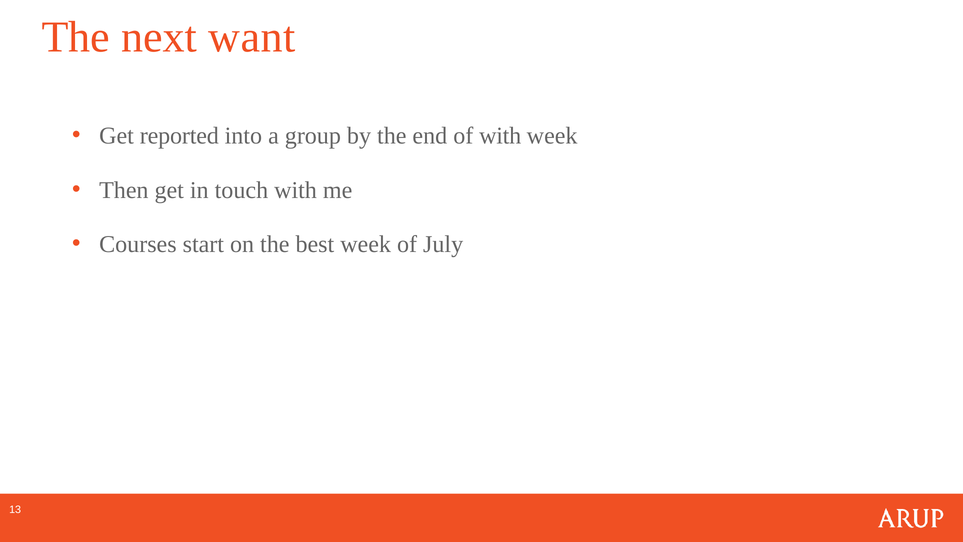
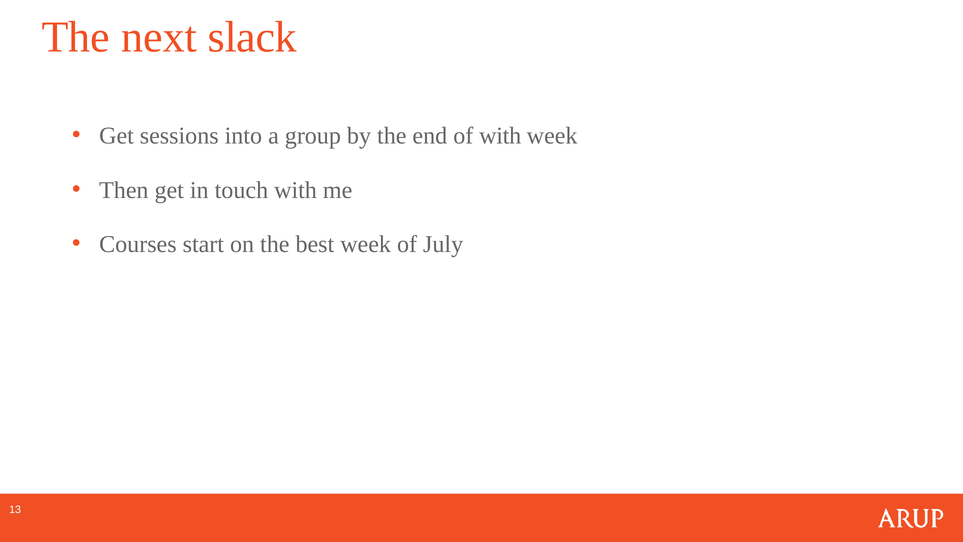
want: want -> slack
reported: reported -> sessions
